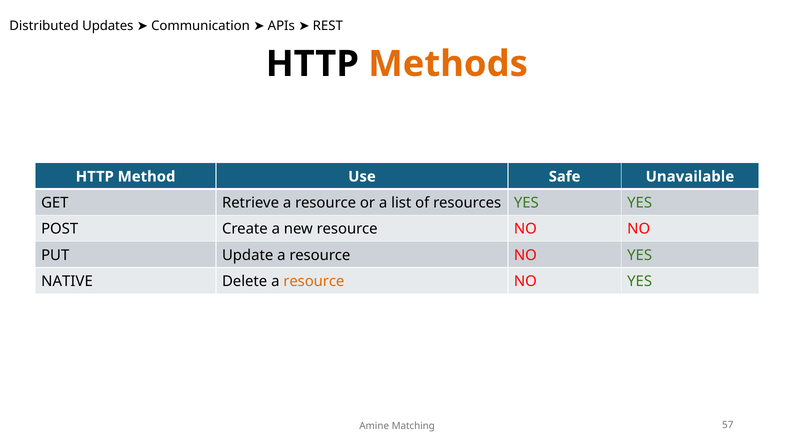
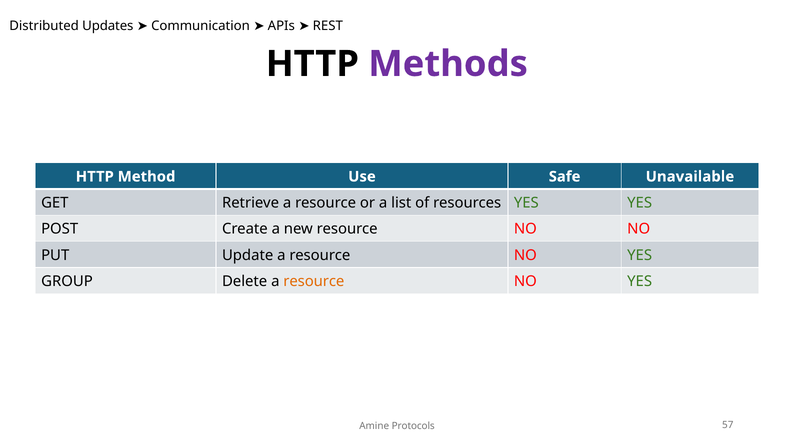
Methods colour: orange -> purple
NATIVE: NATIVE -> GROUP
Matching: Matching -> Protocols
